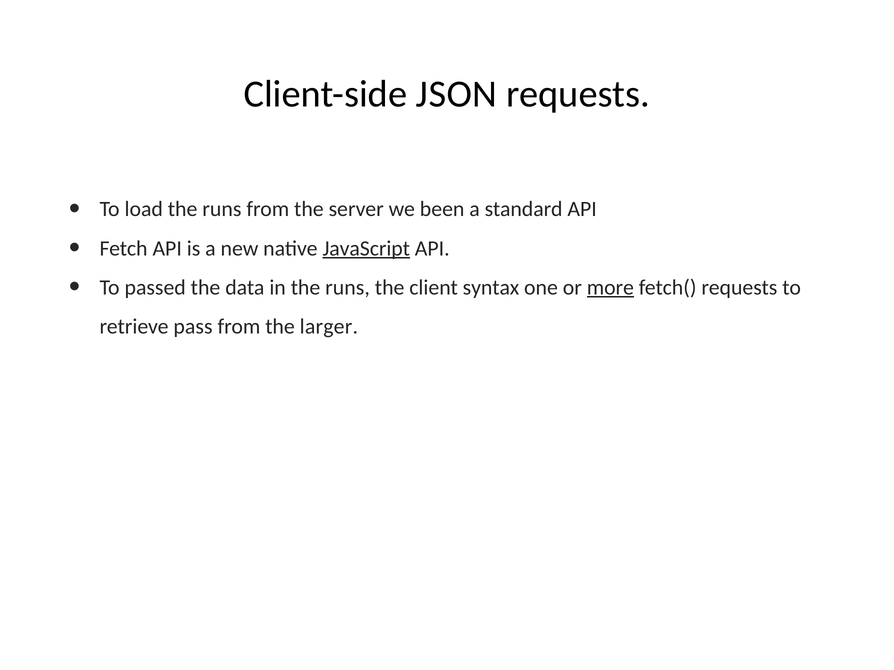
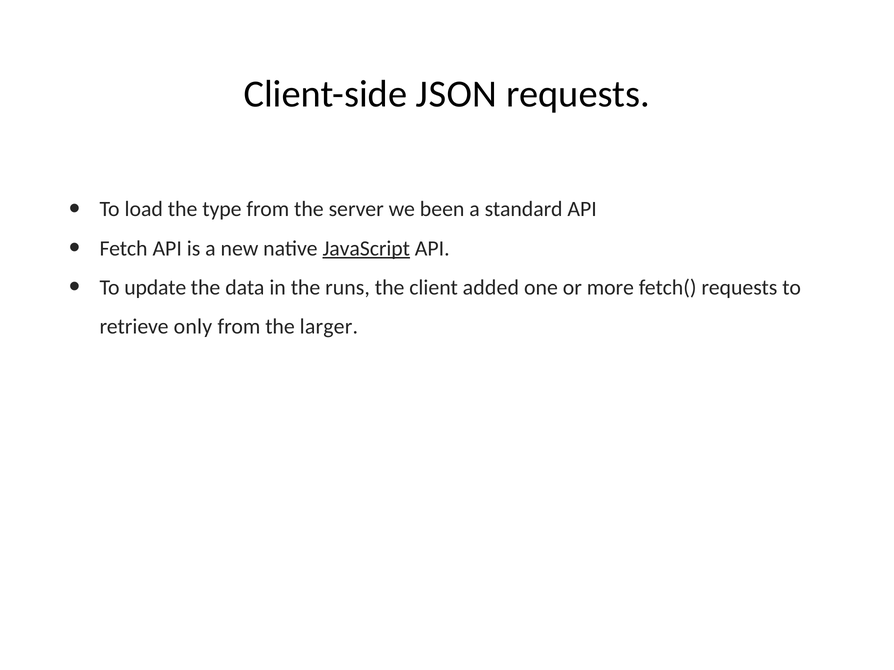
load the runs: runs -> type
passed: passed -> update
syntax: syntax -> added
more underline: present -> none
pass: pass -> only
